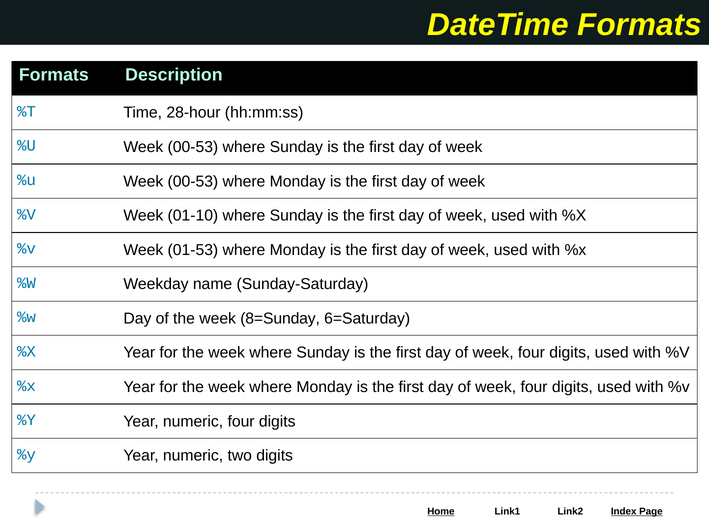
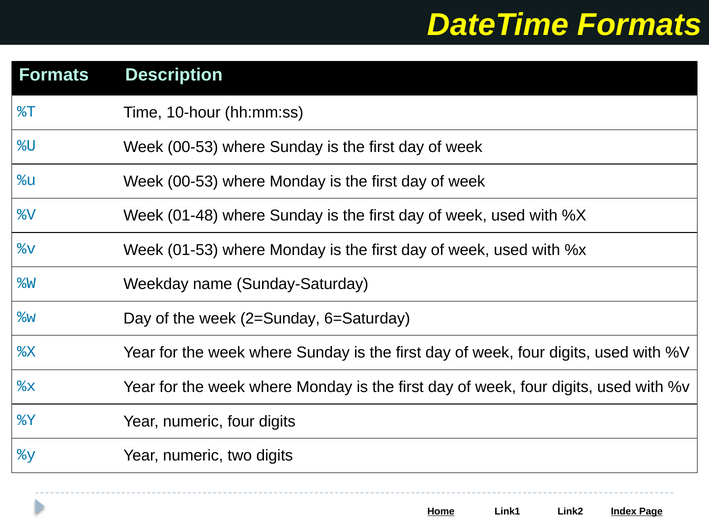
28-hour: 28-hour -> 10-hour
01-10: 01-10 -> 01-48
8=Sunday: 8=Sunday -> 2=Sunday
